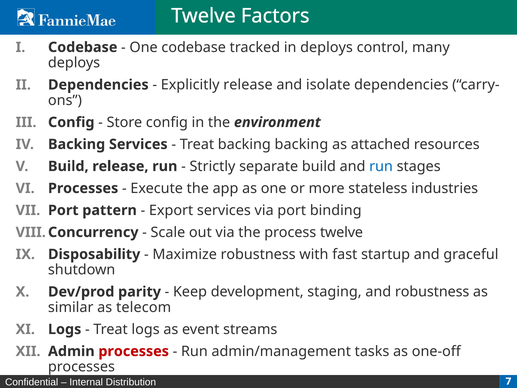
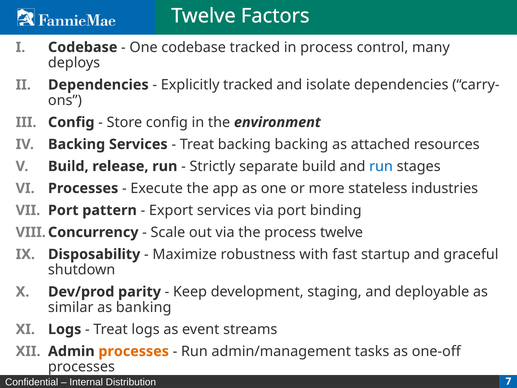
in deploys: deploys -> process
Explicitly release: release -> tracked
and robustness: robustness -> deployable
telecom: telecom -> banking
processes at (134, 351) colour: red -> orange
